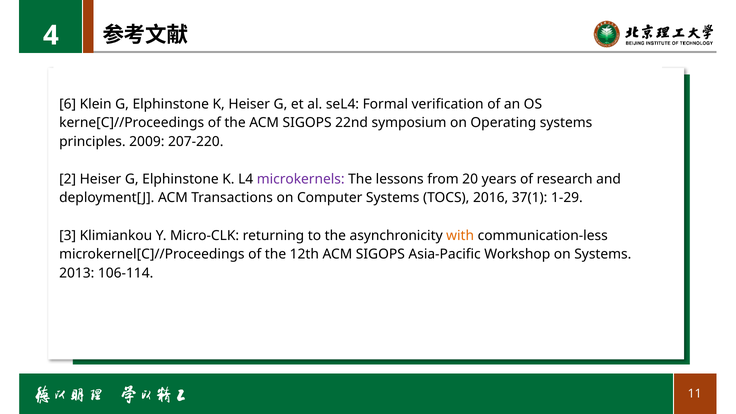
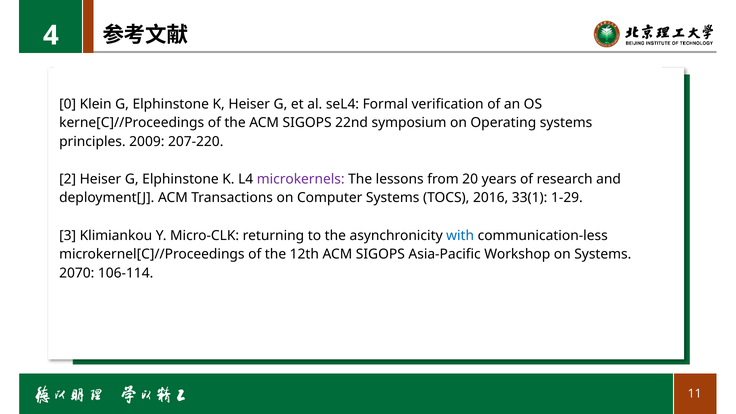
6: 6 -> 0
37(1: 37(1 -> 33(1
with colour: orange -> blue
2013: 2013 -> 2070
